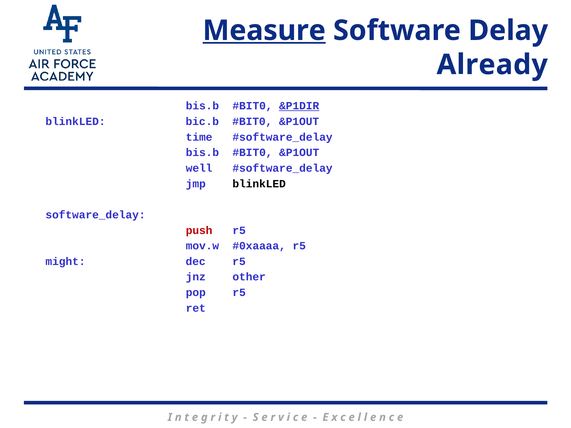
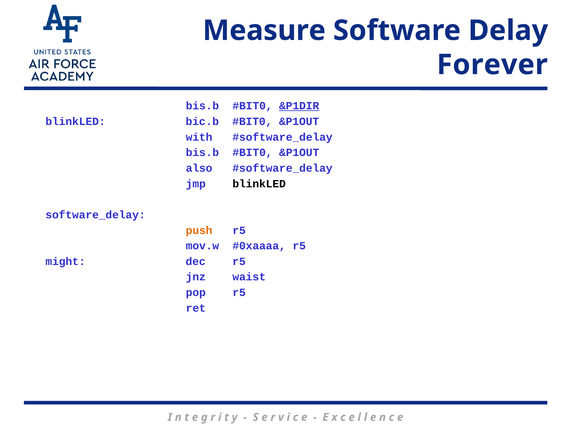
Measure underline: present -> none
Already: Already -> Forever
time: time -> with
well: well -> also
push colour: red -> orange
other: other -> waist
